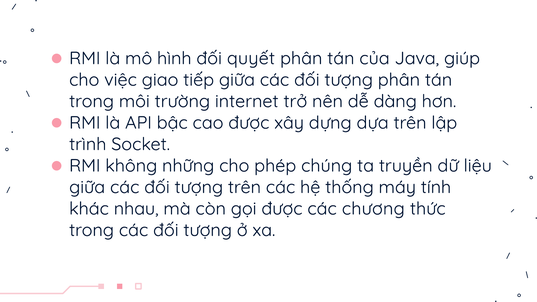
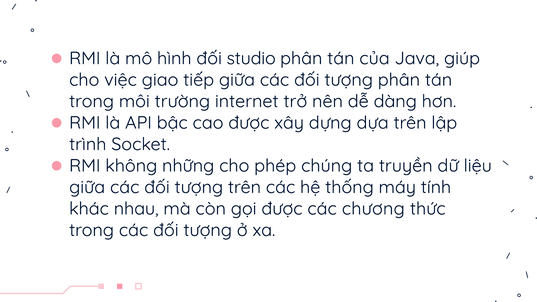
quyết: quyết -> studio
